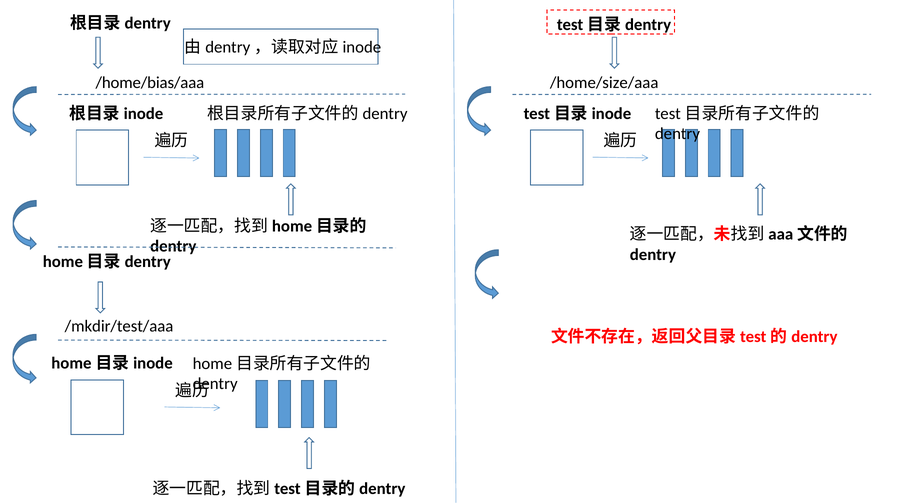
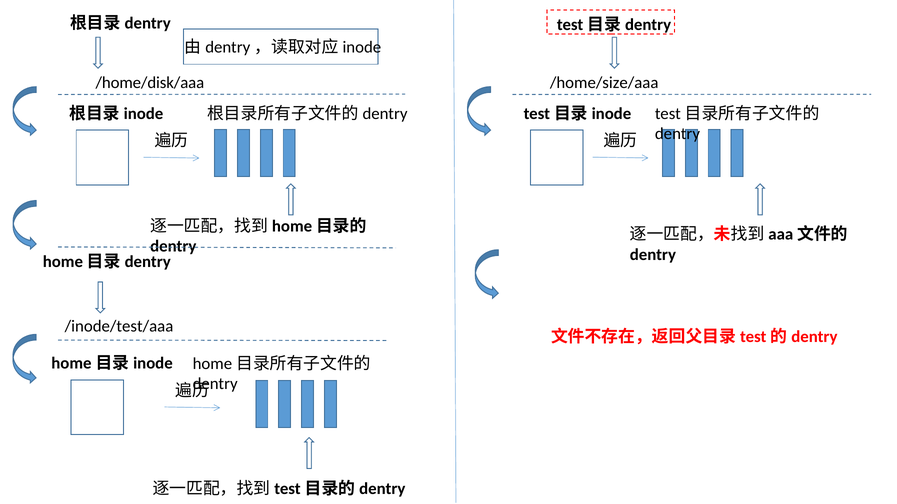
/home/bias/aaa: /home/bias/aaa -> /home/disk/aaa
/mkdir/test/aaa: /mkdir/test/aaa -> /inode/test/aaa
